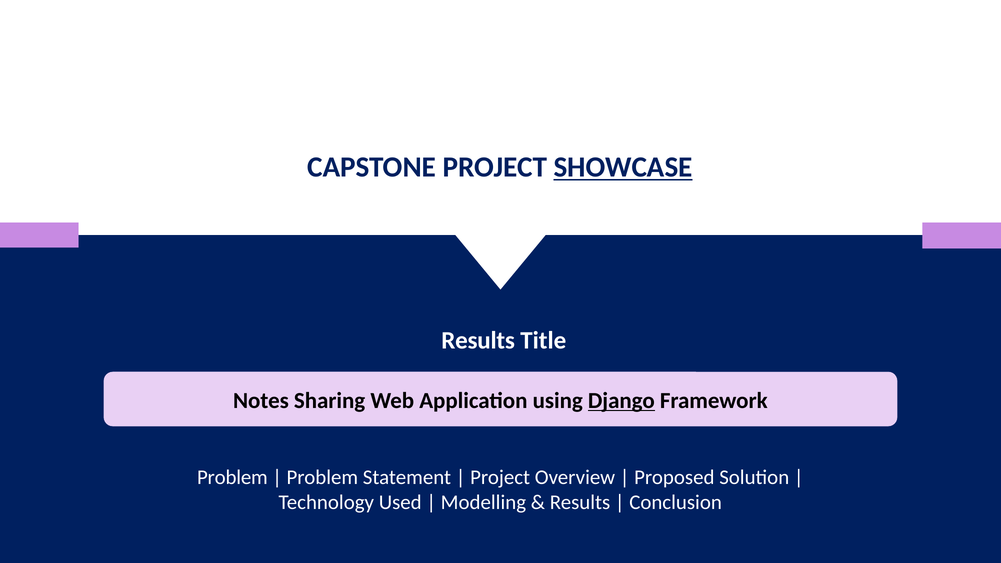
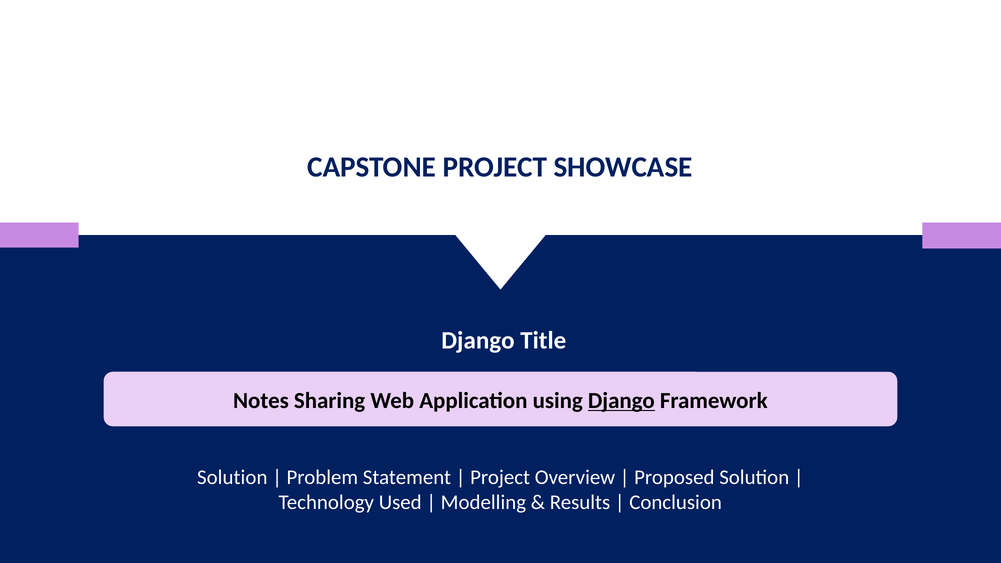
SHOWCASE underline: present -> none
Results at (478, 340): Results -> Django
Problem at (232, 477): Problem -> Solution
